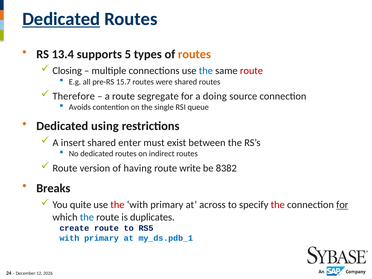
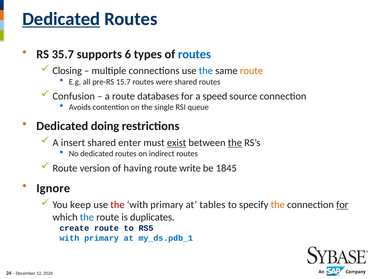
13.4: 13.4 -> 35.7
5: 5 -> 6
routes at (194, 54) colour: orange -> blue
route at (251, 71) colour: red -> orange
Therefore: Therefore -> Confusion
segregate: segregate -> databases
doing: doing -> speed
using: using -> doing
exist underline: none -> present
the at (235, 143) underline: none -> present
8382: 8382 -> 1845
Breaks: Breaks -> Ignore
quite: quite -> keep
across: across -> tables
the at (278, 205) colour: red -> orange
